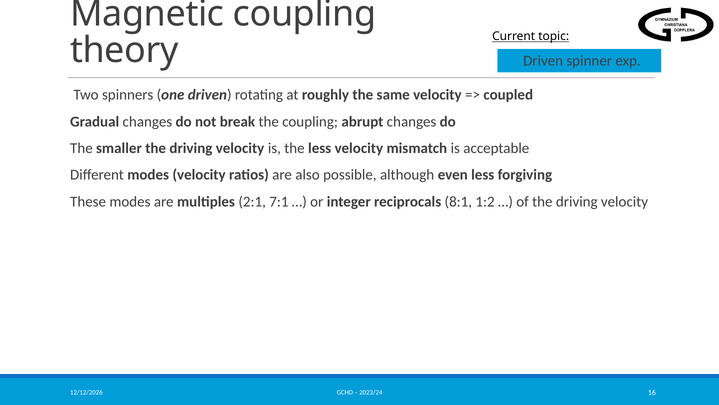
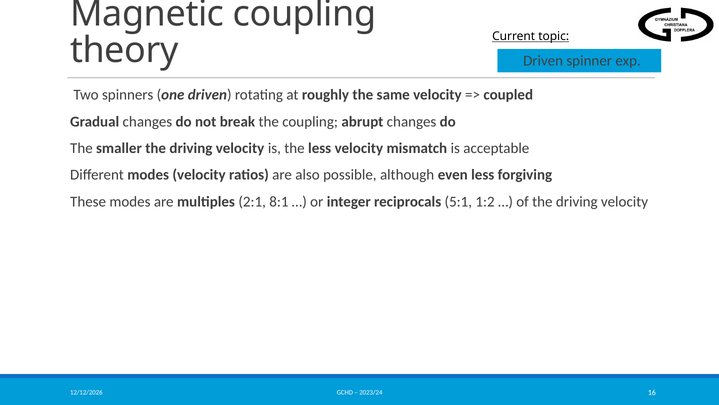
7:1: 7:1 -> 8:1
8:1: 8:1 -> 5:1
